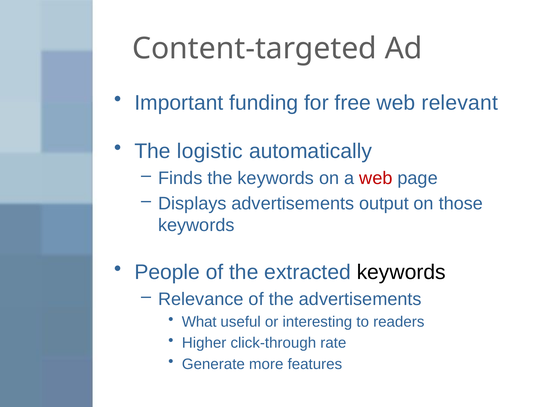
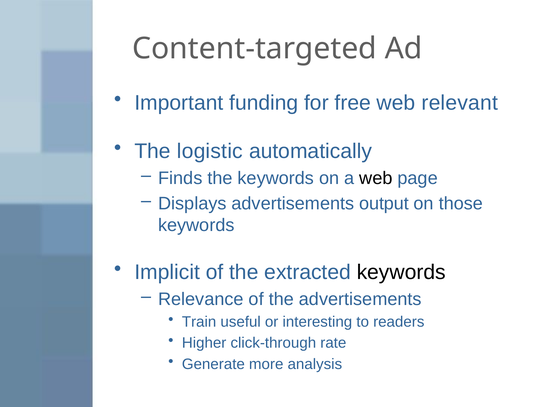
web at (376, 178) colour: red -> black
People: People -> Implicit
What: What -> Train
features: features -> analysis
